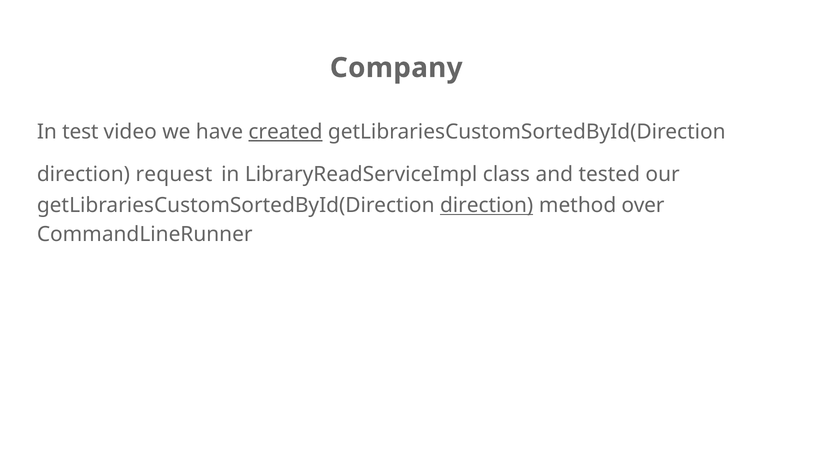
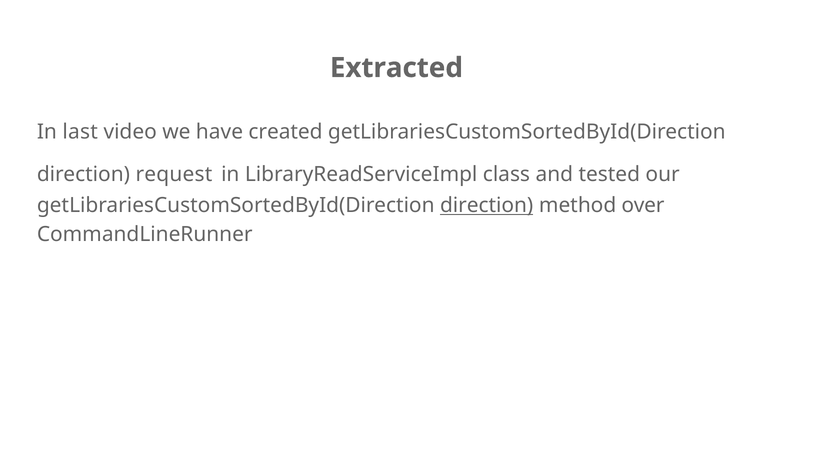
Company: Company -> Extracted
test: test -> last
created underline: present -> none
